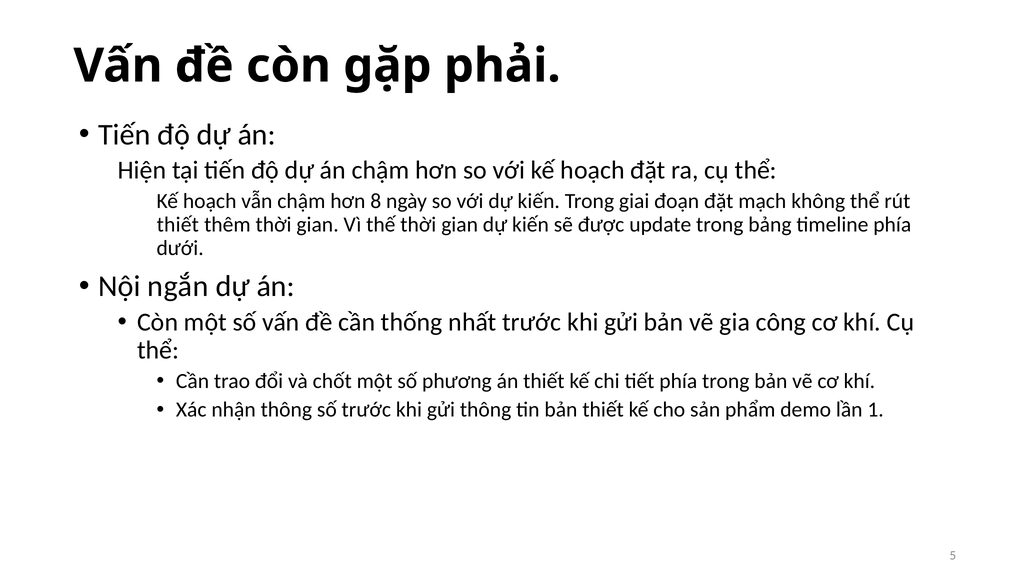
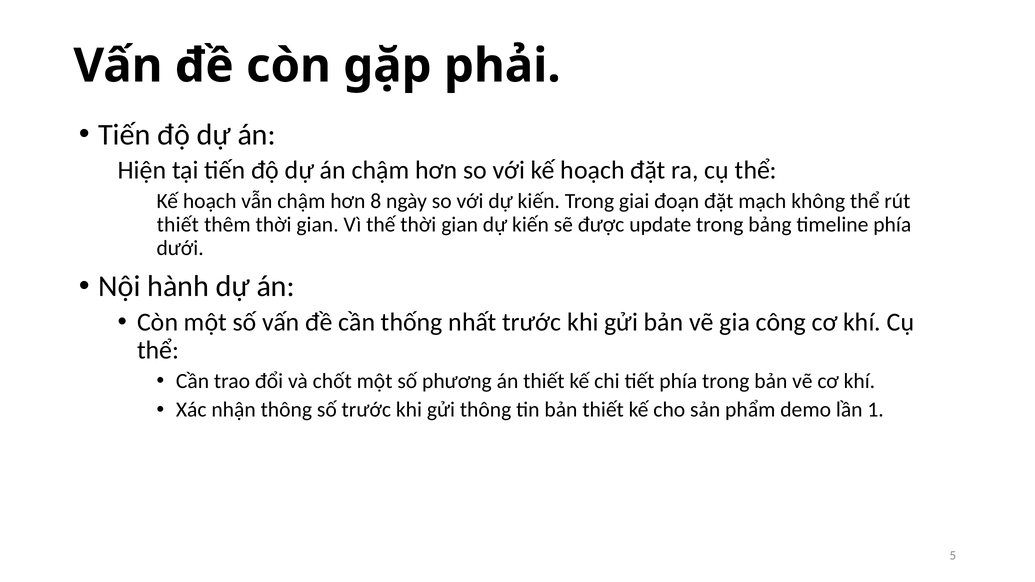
ngắn: ngắn -> hành
